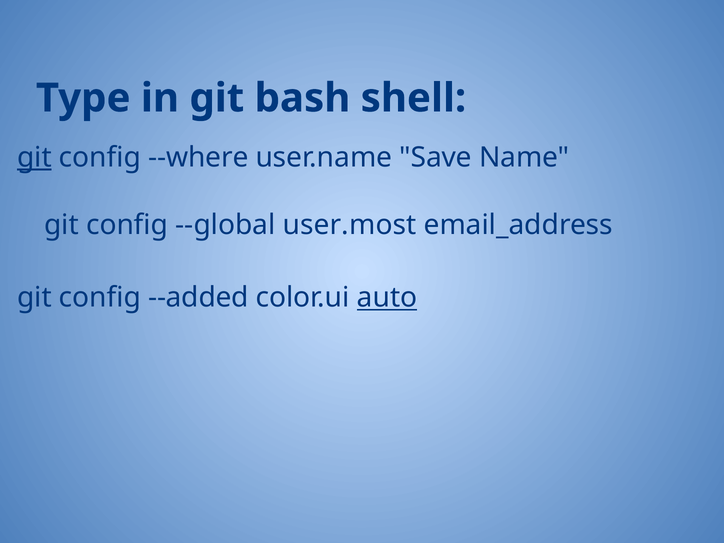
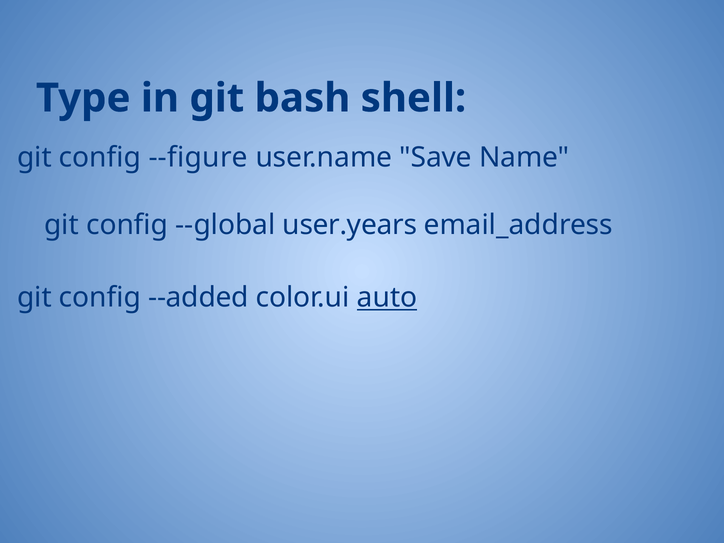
git at (34, 157) underline: present -> none
--where: --where -> --figure
user.most: user.most -> user.years
